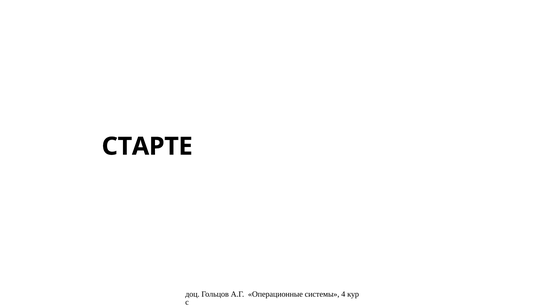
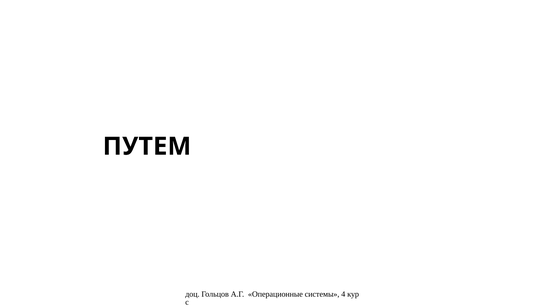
СТАРТЕ: СТАРТЕ -> ПУТЕМ
